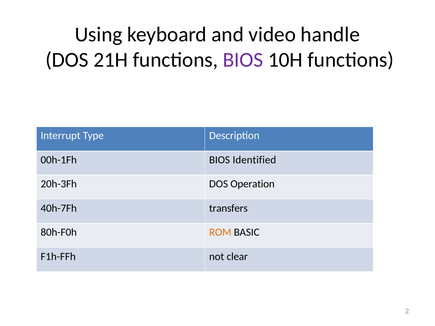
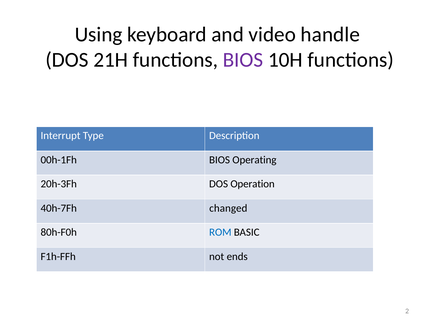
Identified: Identified -> Operating
transfers: transfers -> changed
ROM colour: orange -> blue
clear: clear -> ends
